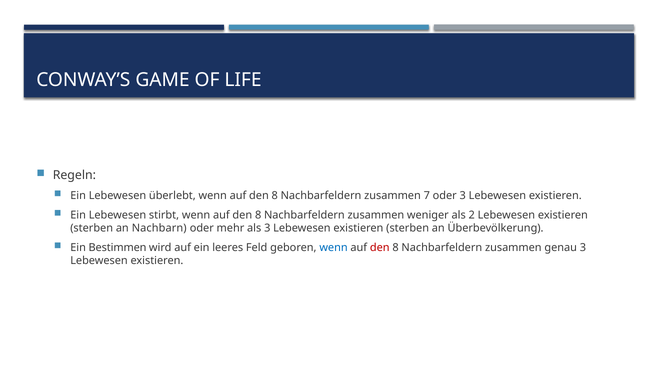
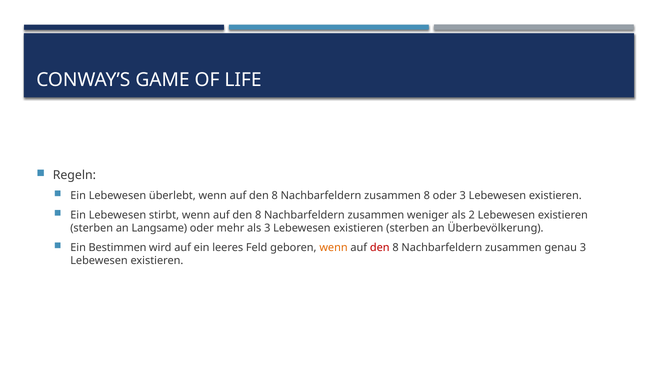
zusammen 7: 7 -> 8
Nachbarn: Nachbarn -> Langsame
wenn at (334, 248) colour: blue -> orange
